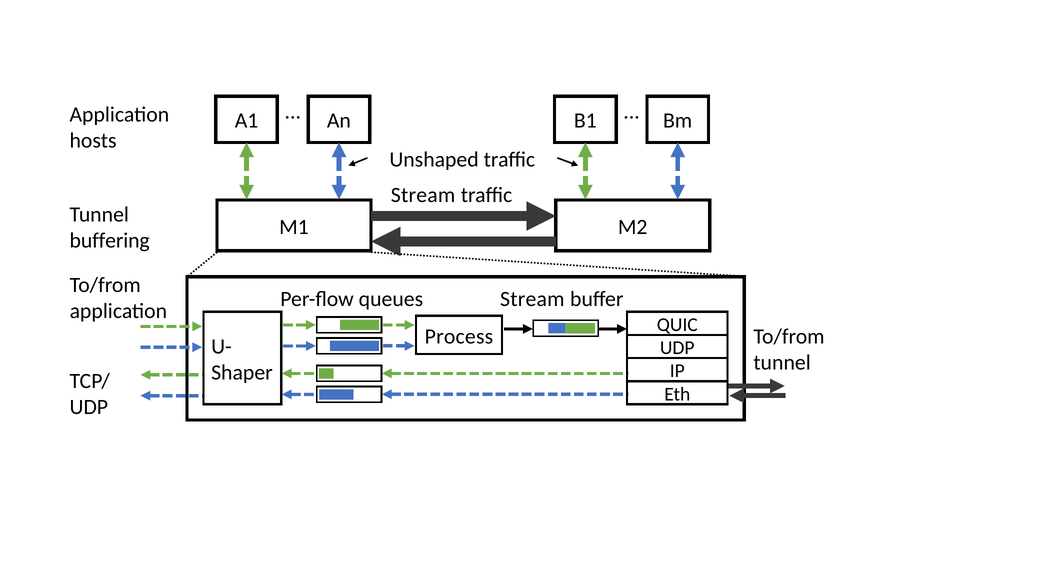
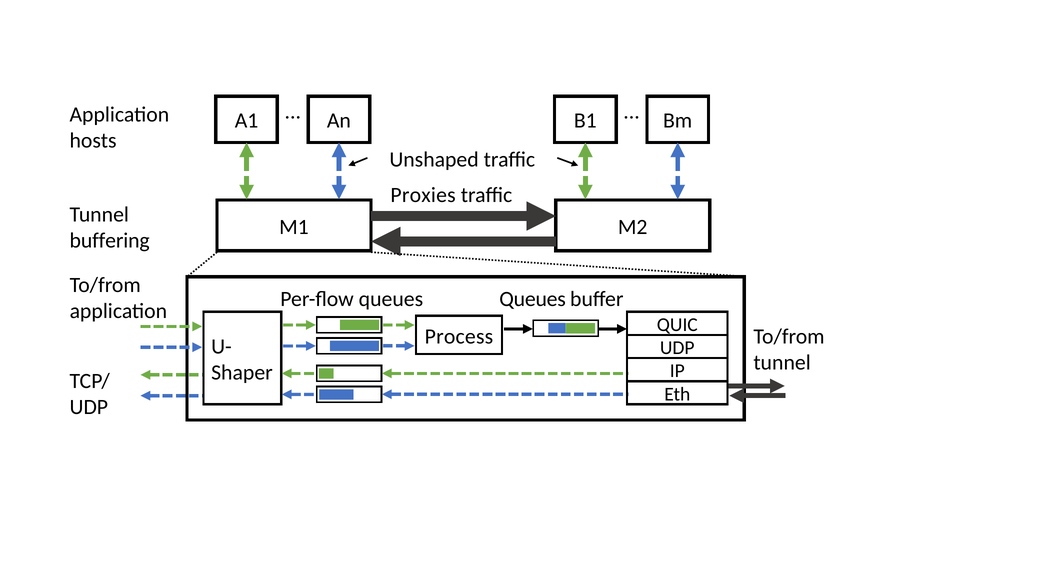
Stream at (423, 195): Stream -> Proxies
Stream at (532, 299): Stream -> Queues
